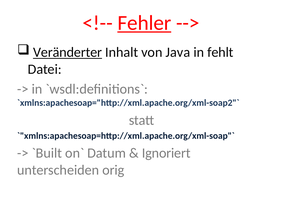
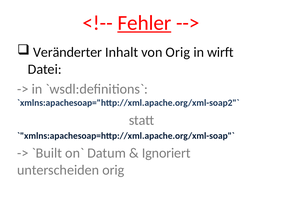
Veränderter underline: present -> none
von Java: Java -> Orig
fehlt: fehlt -> wirft
